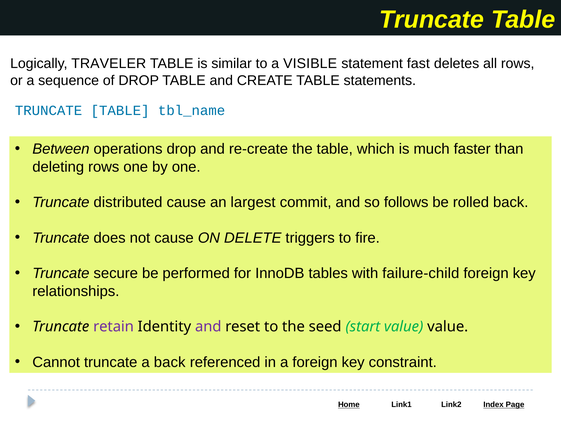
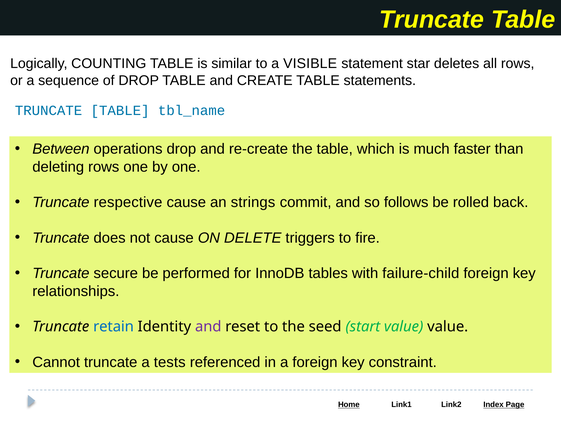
TRAVELER: TRAVELER -> COUNTING
fast: fast -> star
distributed: distributed -> respective
largest: largest -> strings
retain colour: purple -> blue
a back: back -> tests
